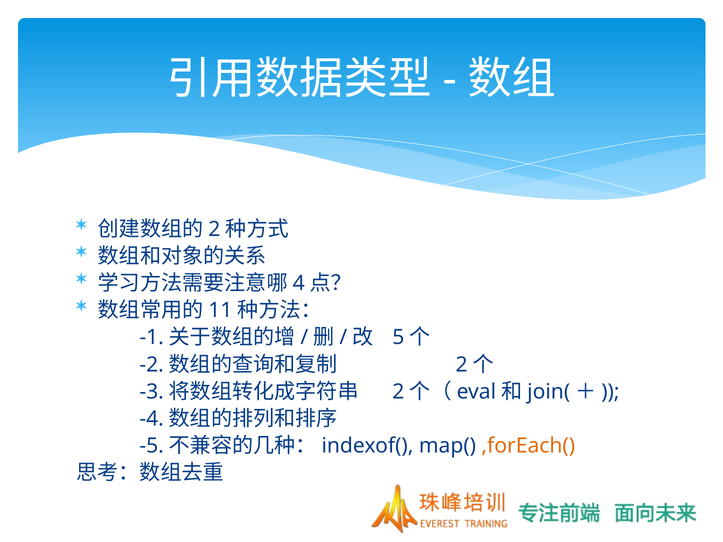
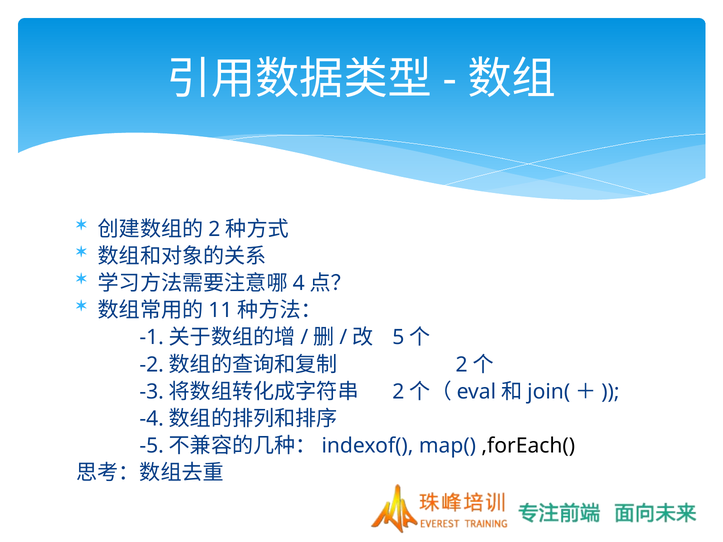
,forEach( colour: orange -> black
